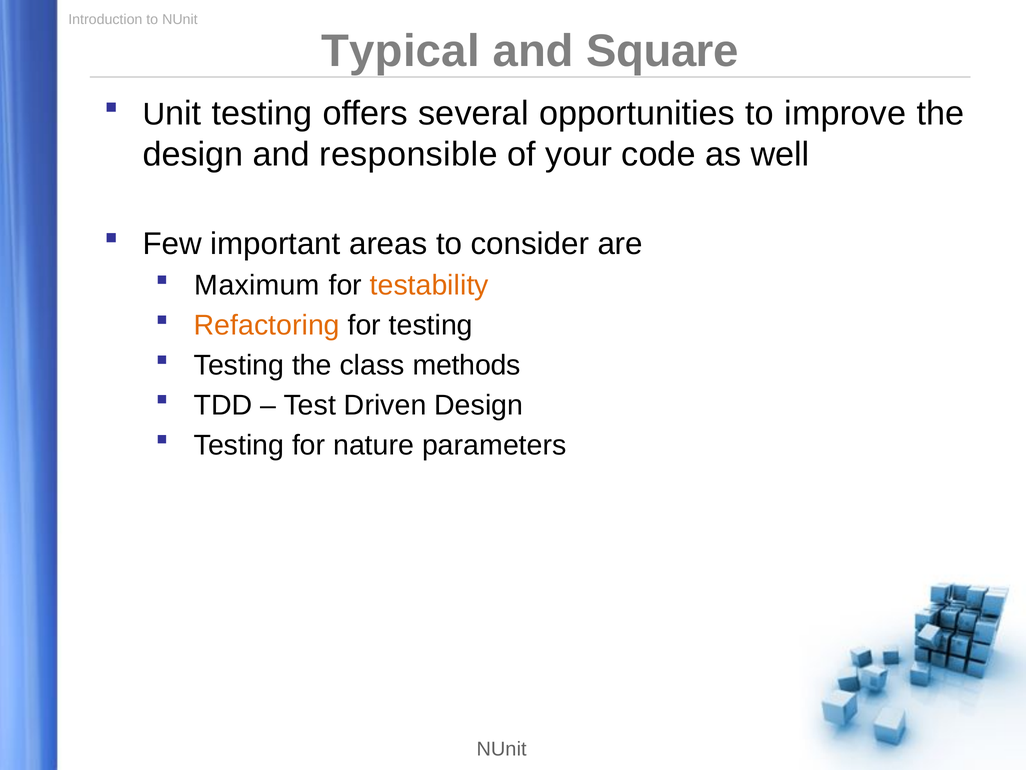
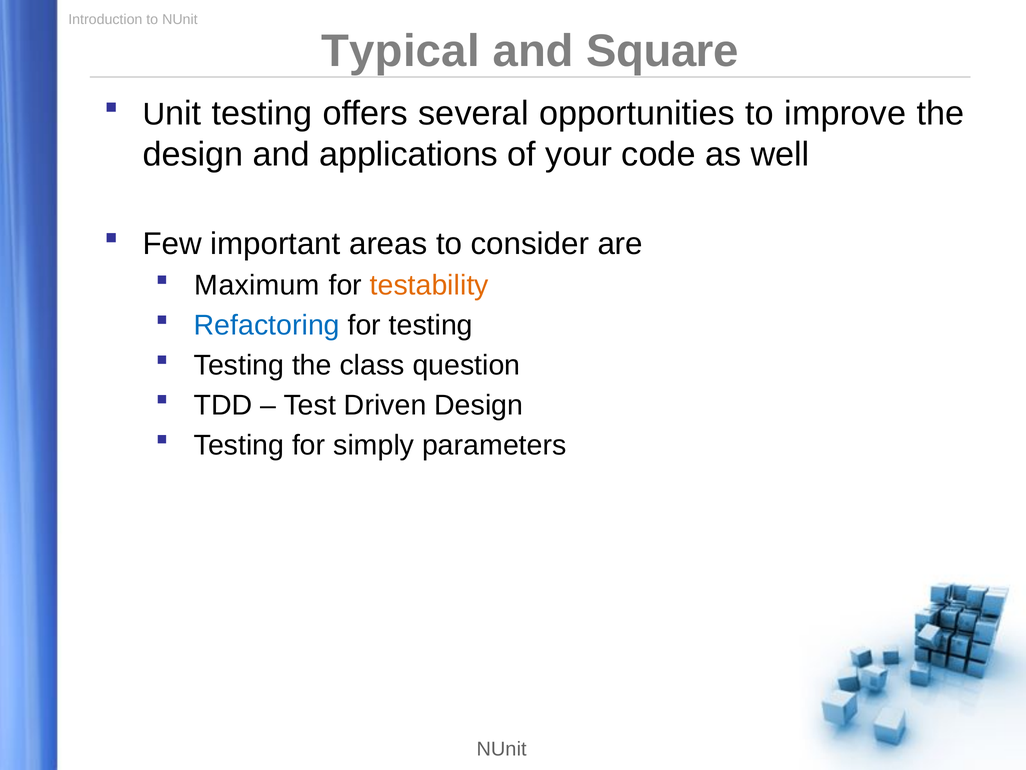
responsible: responsible -> applications
Refactoring colour: orange -> blue
methods: methods -> question
nature: nature -> simply
